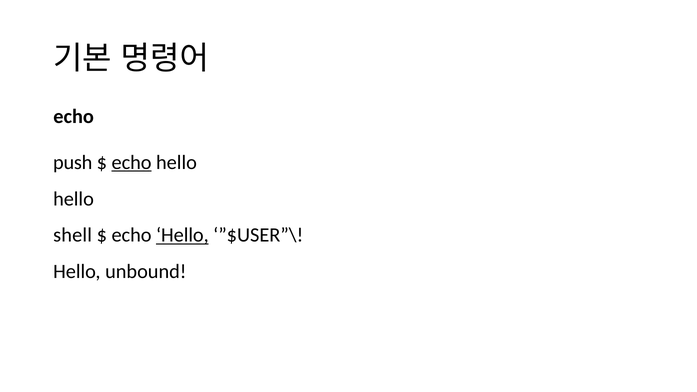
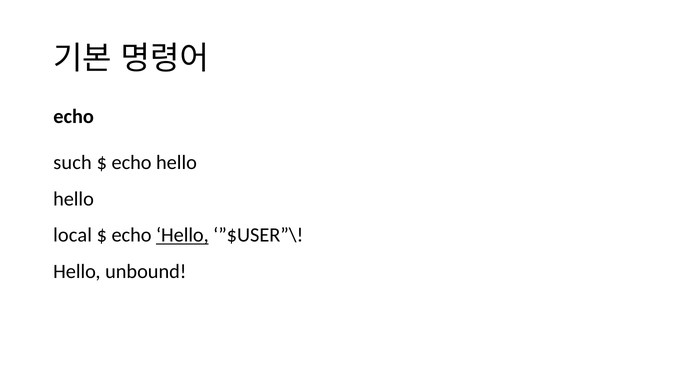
push: push -> such
echo at (132, 162) underline: present -> none
shell: shell -> local
